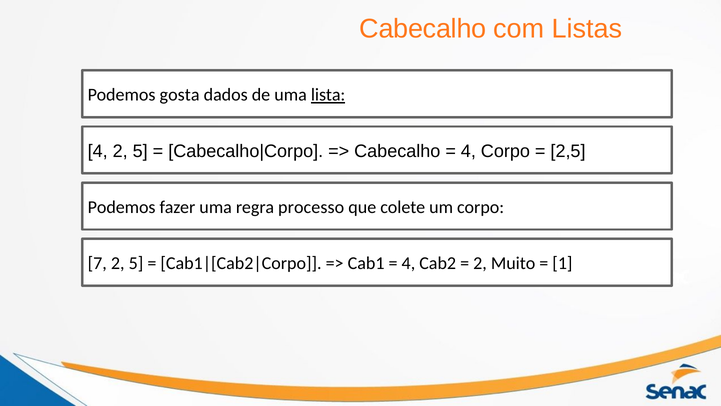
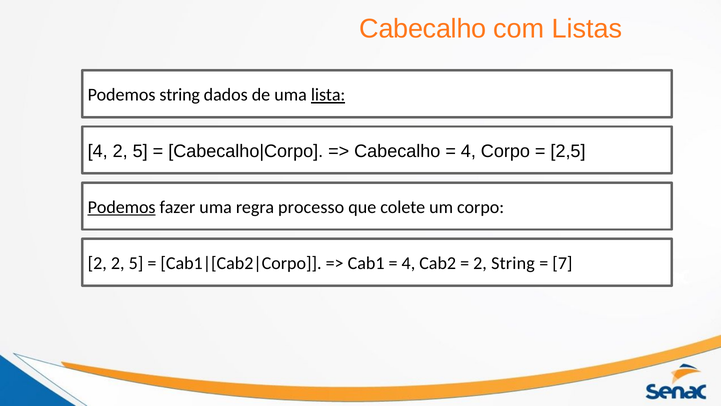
Podemos gosta: gosta -> string
Podemos at (122, 207) underline: none -> present
7 at (97, 263): 7 -> 2
2 Muito: Muito -> String
1: 1 -> 7
